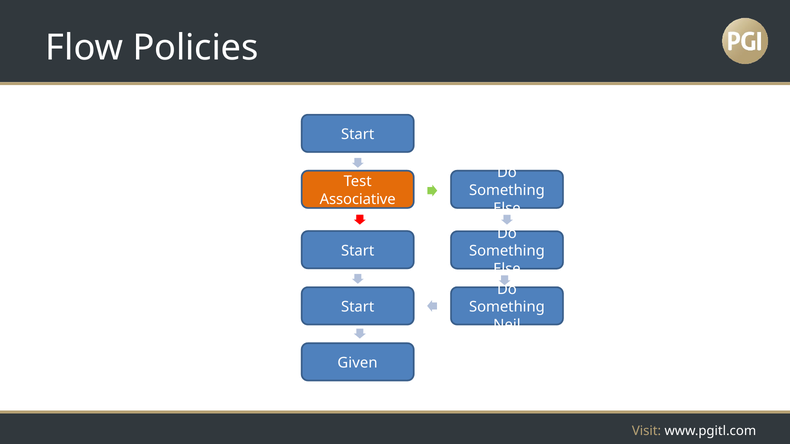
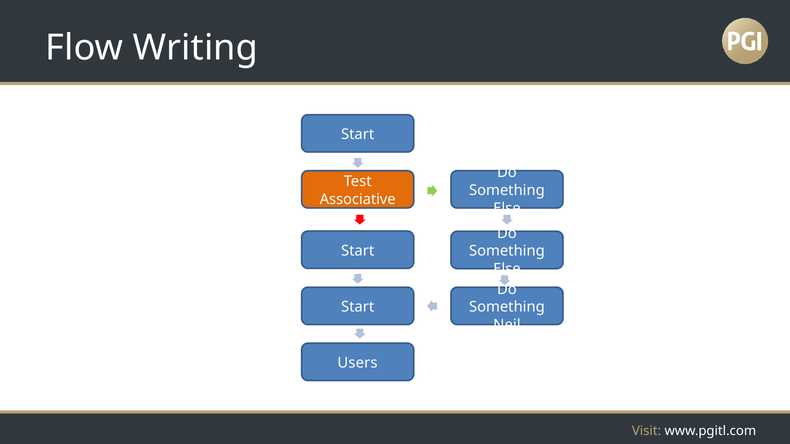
Policies: Policies -> Writing
Given: Given -> Users
